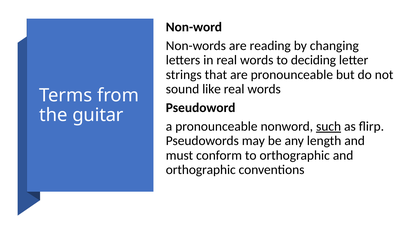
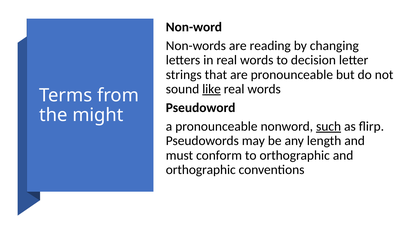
deciding: deciding -> decision
like underline: none -> present
guitar: guitar -> might
